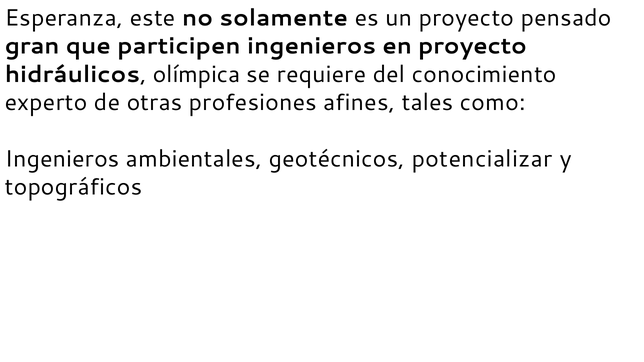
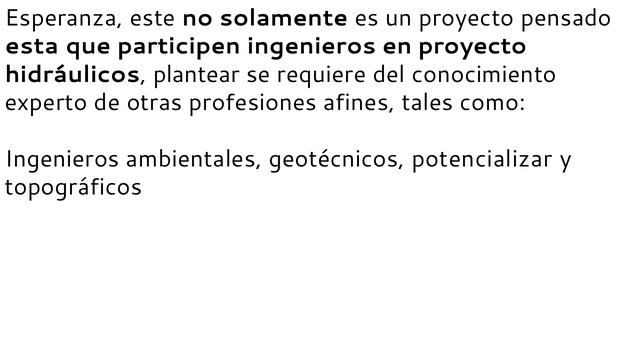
gran: gran -> esta
olímpica: olímpica -> plantear
